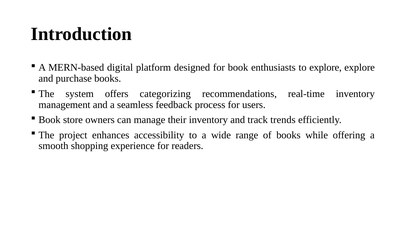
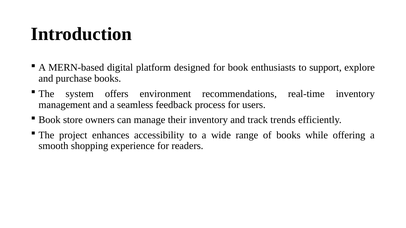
to explore: explore -> support
categorizing: categorizing -> environment
